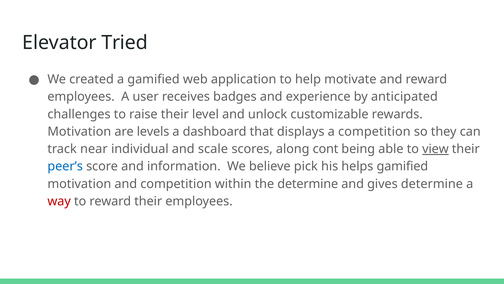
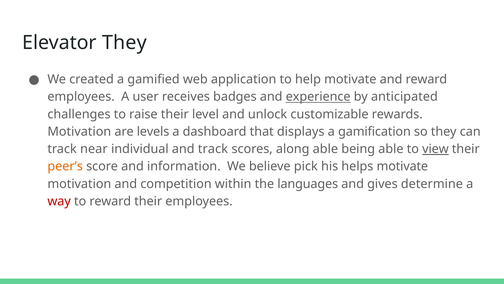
Elevator Tried: Tried -> They
experience underline: none -> present
a competition: competition -> gamification
and scale: scale -> track
along cont: cont -> able
peer’s colour: blue -> orange
helps gamified: gamified -> motivate
the determine: determine -> languages
